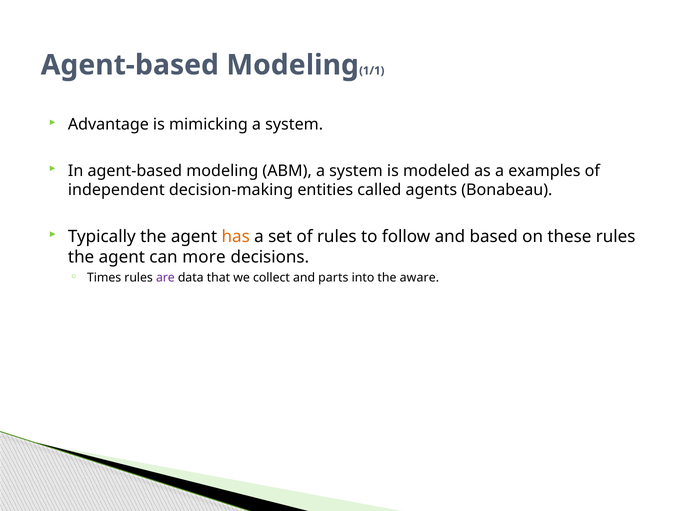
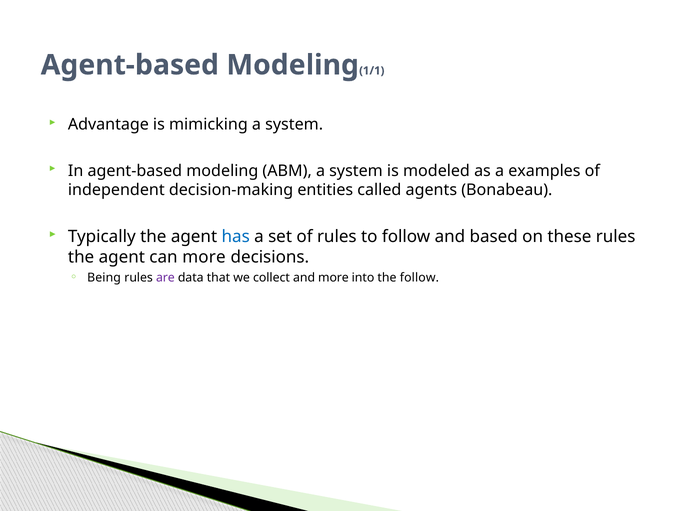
has colour: orange -> blue
Times: Times -> Being
and parts: parts -> more
the aware: aware -> follow
